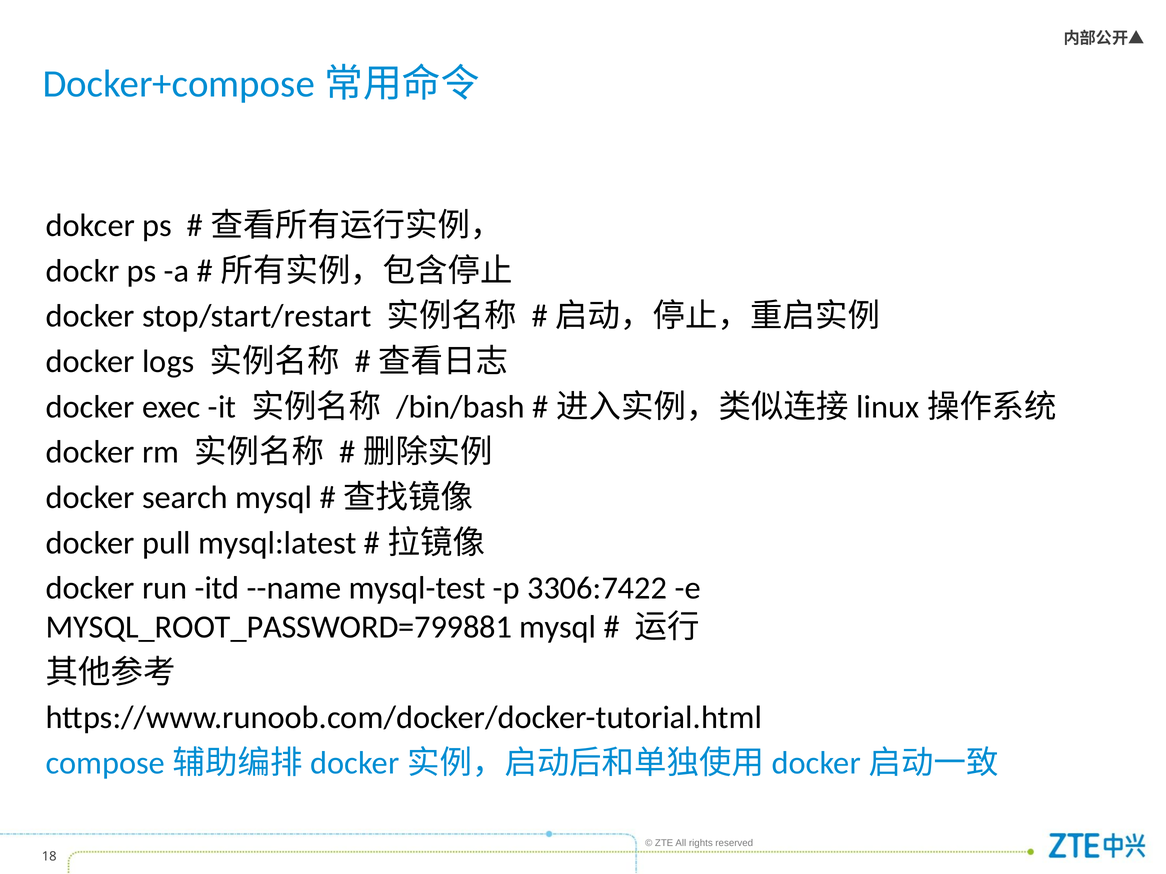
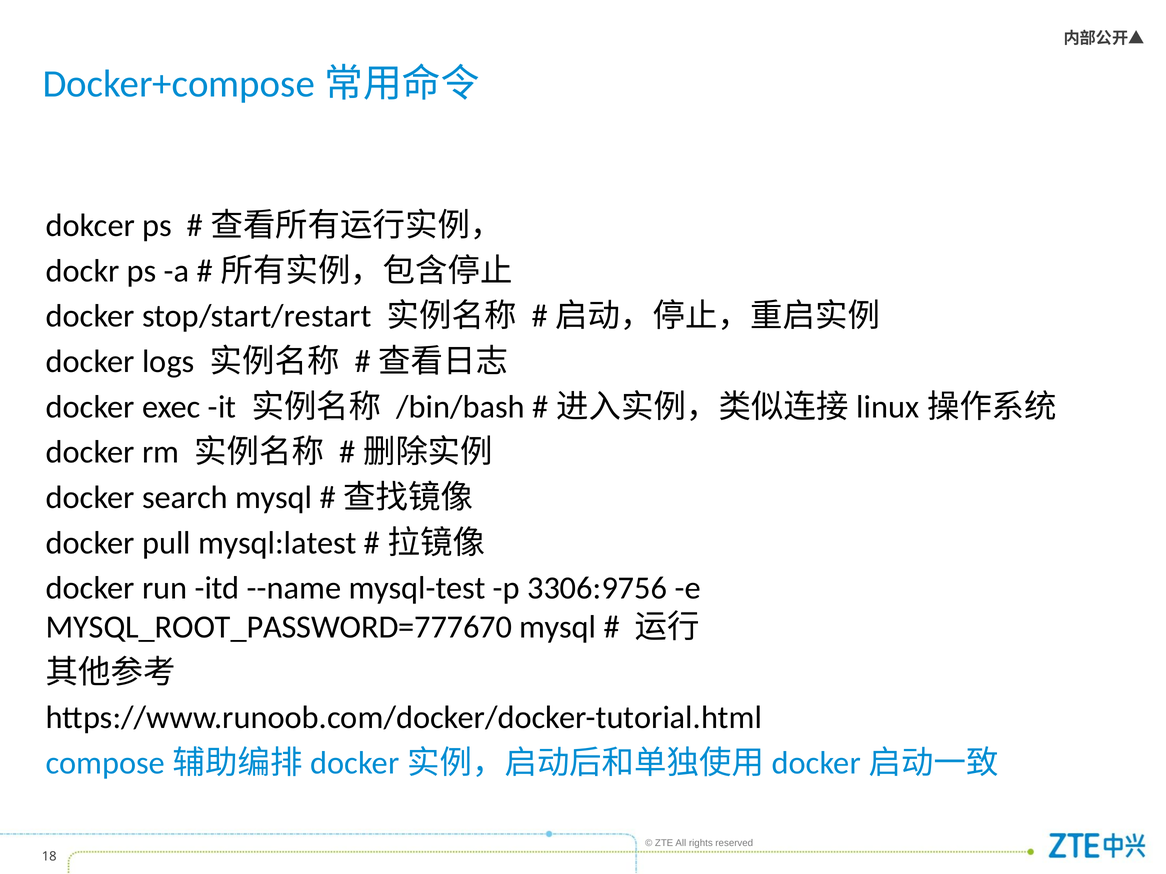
3306:7422: 3306:7422 -> 3306:9756
MYSQL_ROOT_PASSWORD=799881: MYSQL_ROOT_PASSWORD=799881 -> MYSQL_ROOT_PASSWORD=777670
